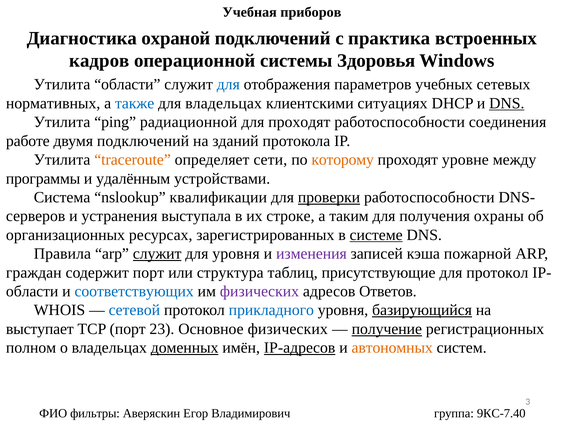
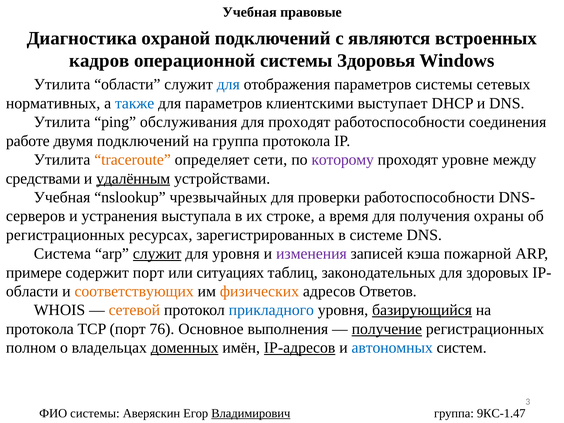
приборов: приборов -> правовые
практика: практика -> являются
параметров учебных: учебных -> системы
для владельцах: владельцах -> параметров
ситуациях: ситуациях -> выступает
DNS at (507, 103) underline: present -> none
радиационной: радиационной -> обслуживания
на зданий: зданий -> группа
которому colour: orange -> purple
программы: программы -> средствами
удалённым underline: none -> present
Система at (62, 197): Система -> Учебная
квалификации: квалификации -> чрезвычайных
проверки underline: present -> none
таким: таким -> время
организационных at (65, 235): организационных -> регистрационных
системе underline: present -> none
Правила: Правила -> Система
граждан: граждан -> примере
структура: структура -> ситуациях
присутствующие: присутствующие -> законодательных
для протокол: протокол -> здоровых
соответствующих colour: blue -> orange
физических at (259, 291) colour: purple -> orange
сетевой colour: blue -> orange
выступает at (40, 329): выступает -> протокола
23: 23 -> 76
Основное физических: физических -> выполнения
автономных colour: orange -> blue
ФИО фильтры: фильтры -> системы
Владимирович underline: none -> present
9КС-7.40: 9КС-7.40 -> 9КС-1.47
